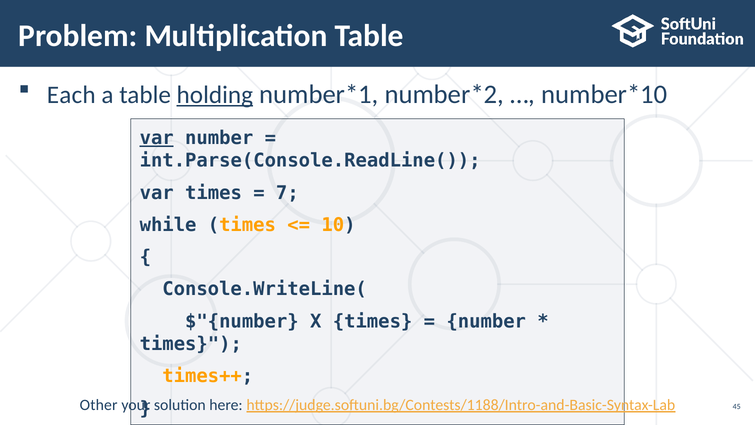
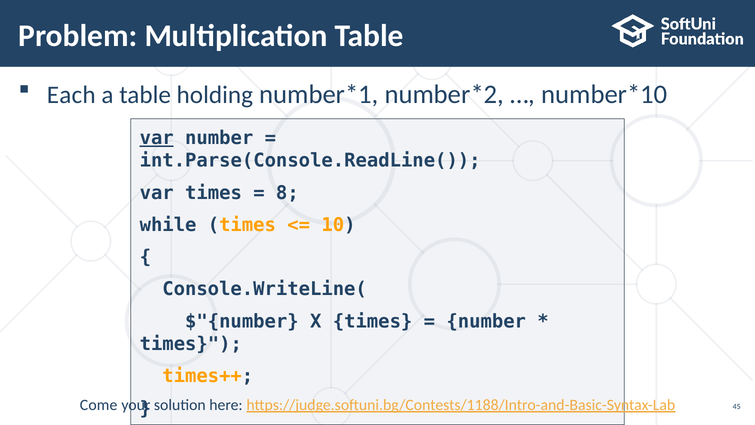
holding underline: present -> none
7: 7 -> 8
Other: Other -> Come
